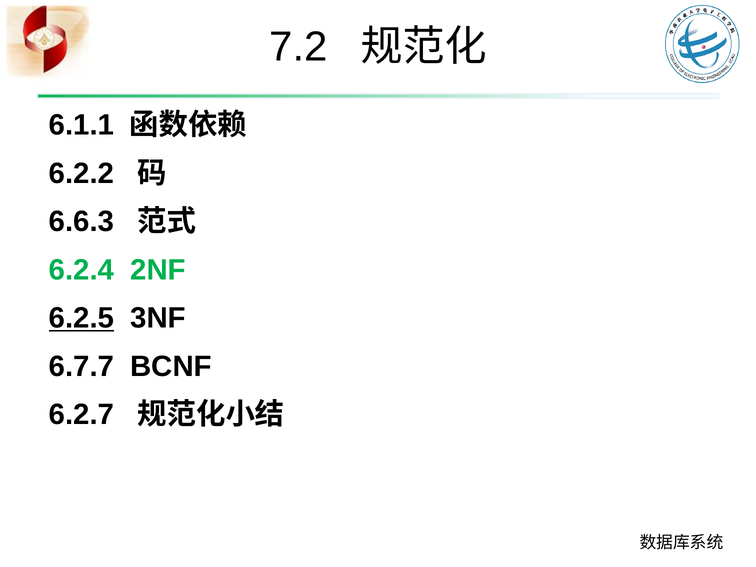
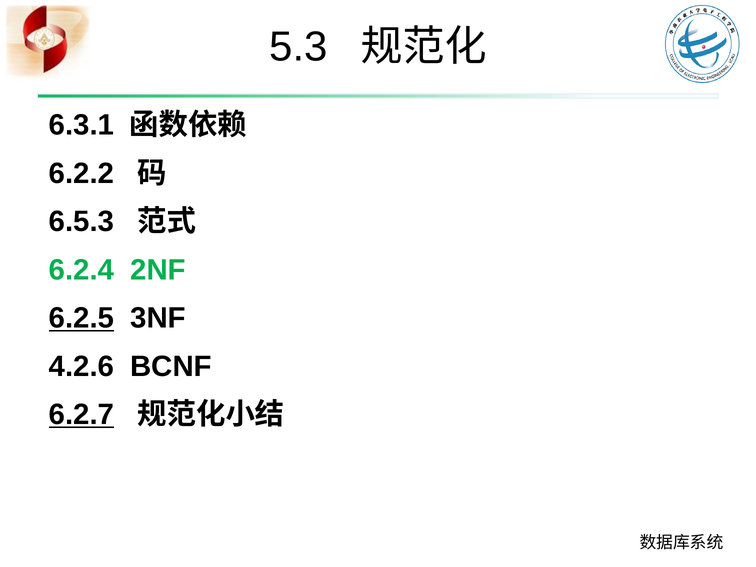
7.2: 7.2 -> 5.3
6.1.1: 6.1.1 -> 6.3.1
6.6.3: 6.6.3 -> 6.5.3
6.7.7: 6.7.7 -> 4.2.6
6.2.7 underline: none -> present
